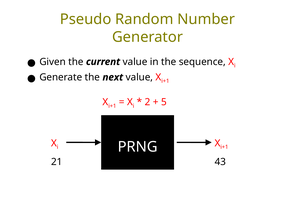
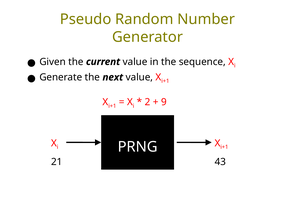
5: 5 -> 9
